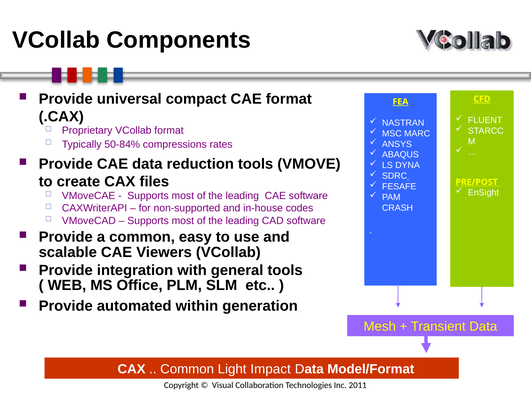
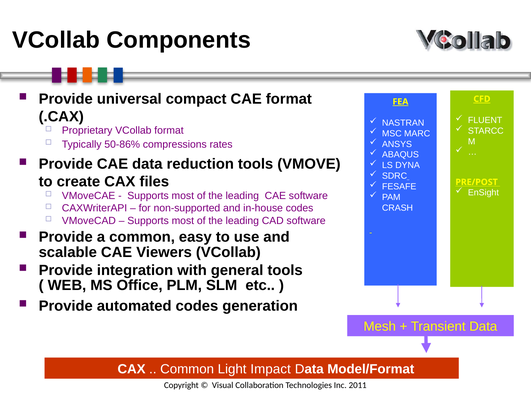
50-84%: 50-84% -> 50-86%
automated within: within -> codes
